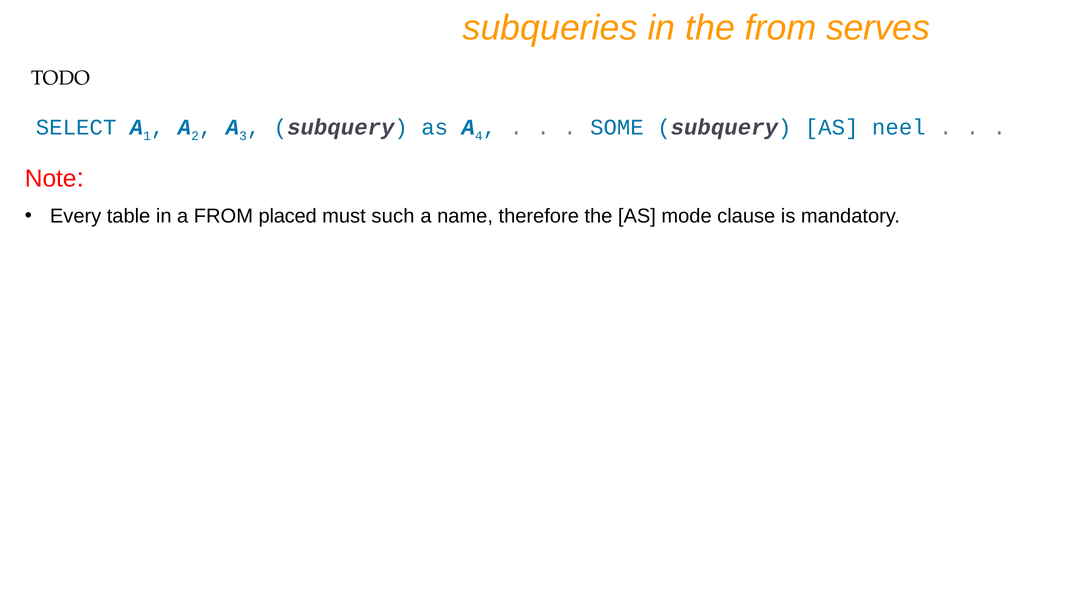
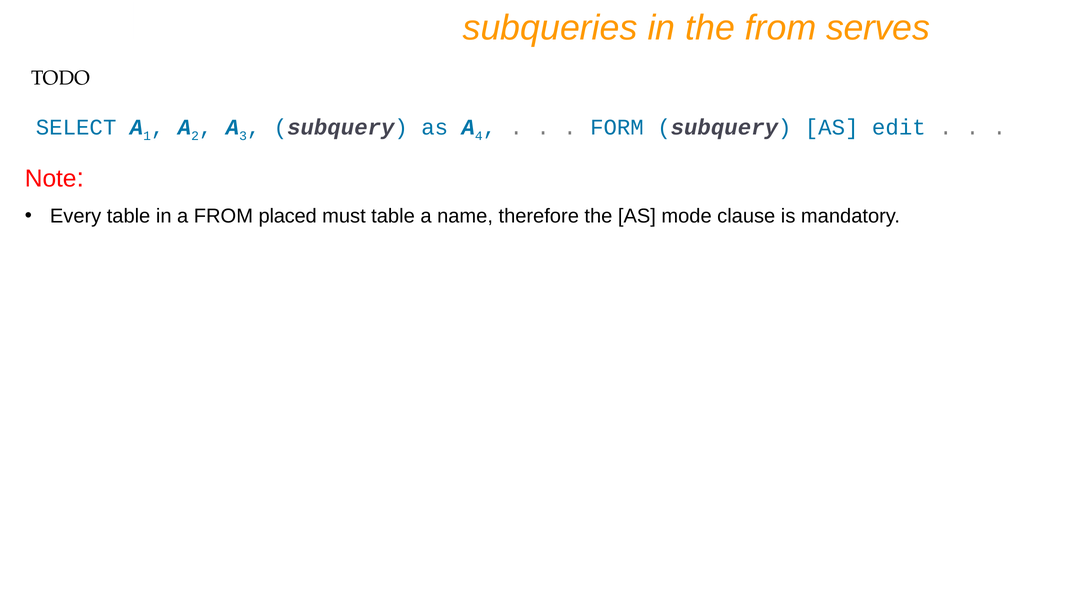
SOME: SOME -> FORM
neel: neel -> edit
must such: such -> table
